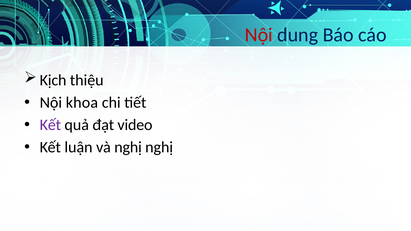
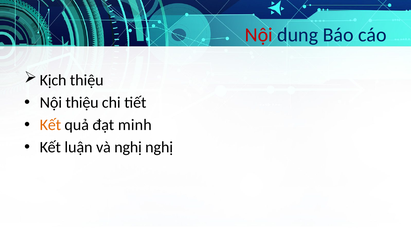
Nội khoa: khoa -> thiệu
Kết at (50, 125) colour: purple -> orange
video: video -> minh
